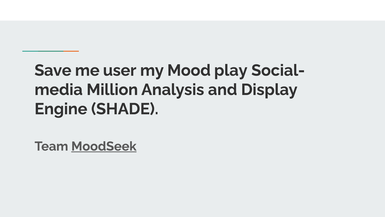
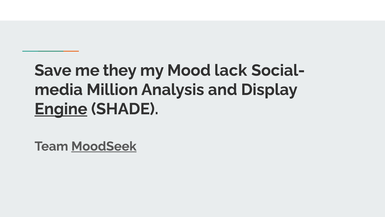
user: user -> they
play: play -> lack
Engine underline: none -> present
